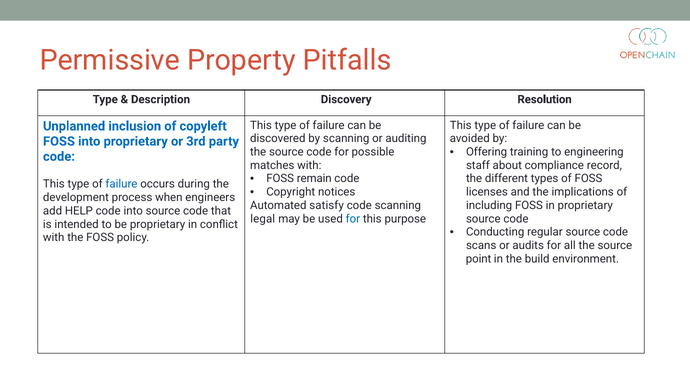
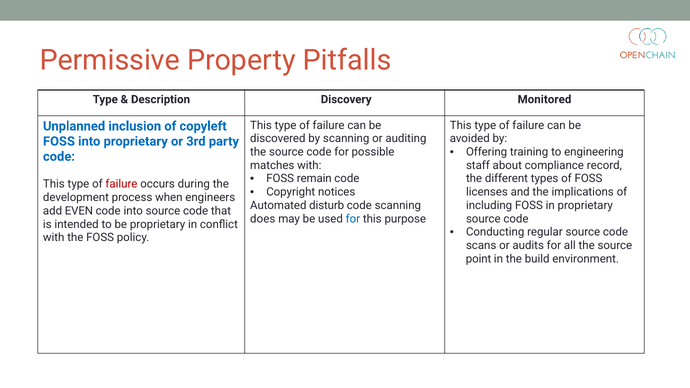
Resolution: Resolution -> Monitored
failure at (121, 184) colour: blue -> red
satisfy: satisfy -> disturb
HELP: HELP -> EVEN
legal: legal -> does
